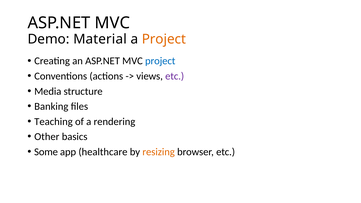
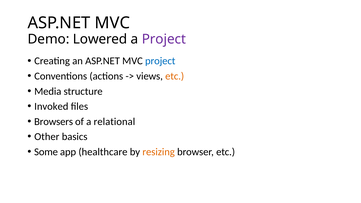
Material: Material -> Lowered
Project at (164, 39) colour: orange -> purple
etc at (175, 76) colour: purple -> orange
Banking: Banking -> Invoked
Teaching: Teaching -> Browsers
rendering: rendering -> relational
